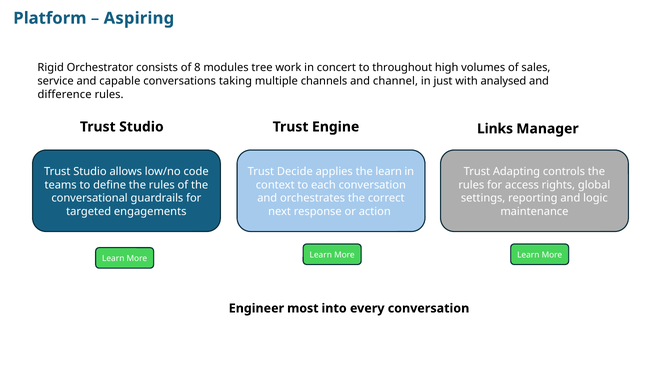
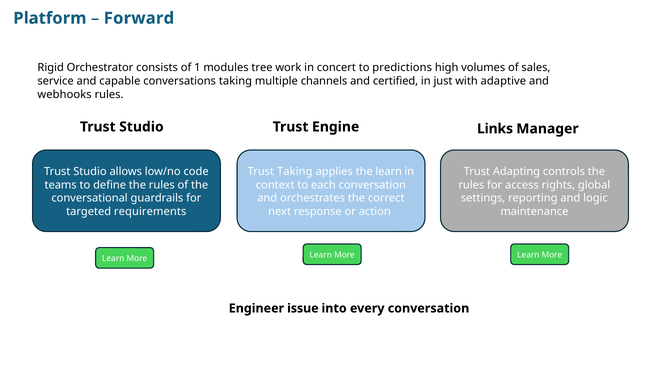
Aspiring: Aspiring -> Forward
8: 8 -> 1
throughout: throughout -> predictions
channel: channel -> certified
analysed: analysed -> adaptive
difference: difference -> webhooks
Trust Decide: Decide -> Taking
engagements: engagements -> requirements
most: most -> issue
